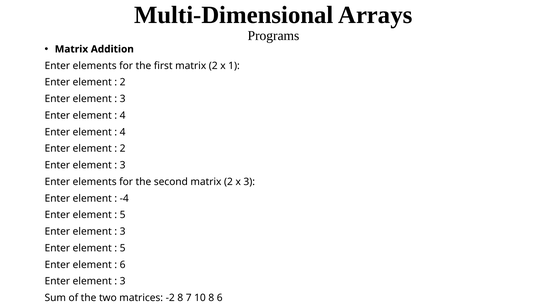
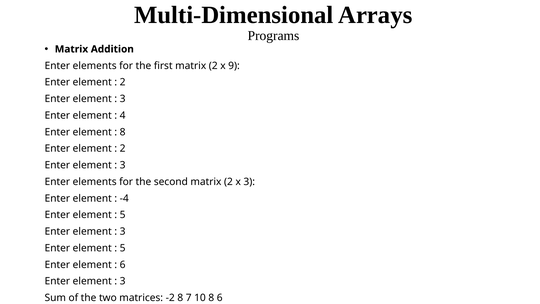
1: 1 -> 9
4 at (123, 132): 4 -> 8
